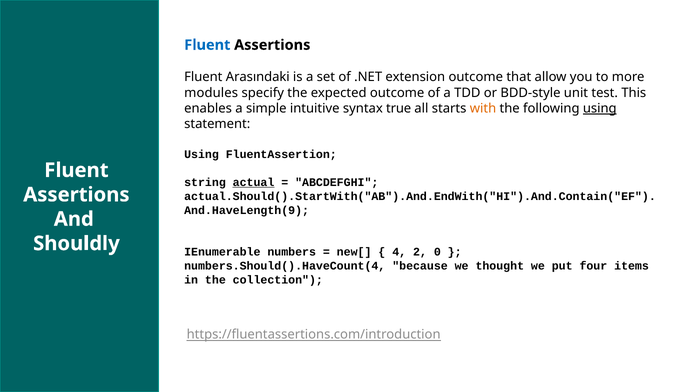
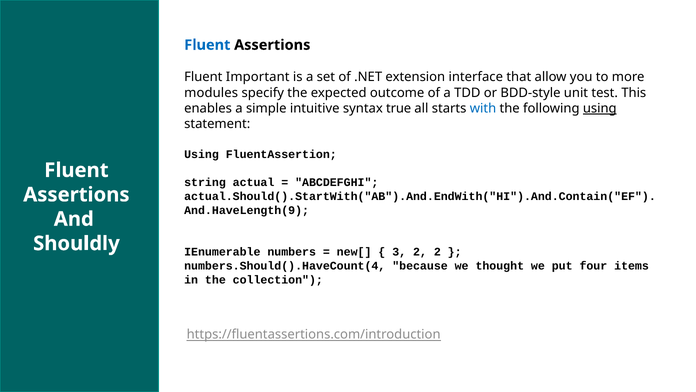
Arasındaki: Arasındaki -> Important
extension outcome: outcome -> interface
with colour: orange -> blue
actual underline: present -> none
4: 4 -> 3
2 0: 0 -> 2
